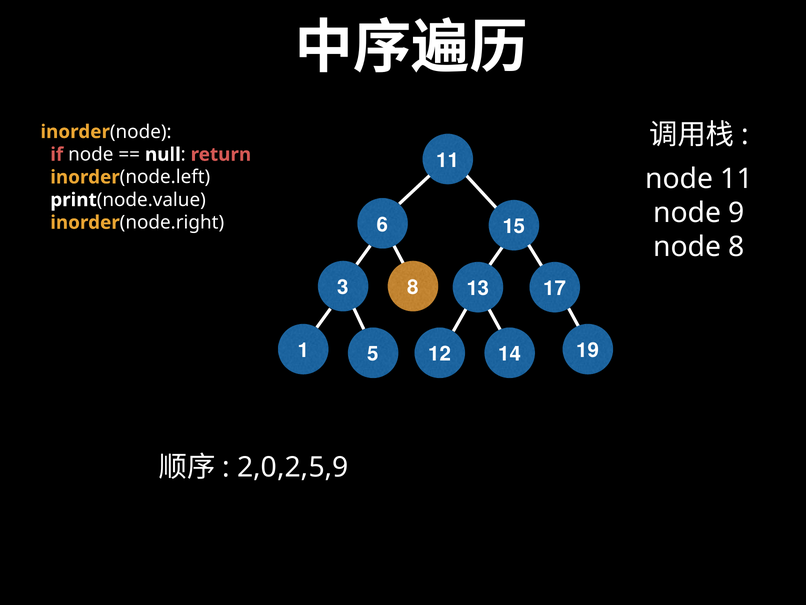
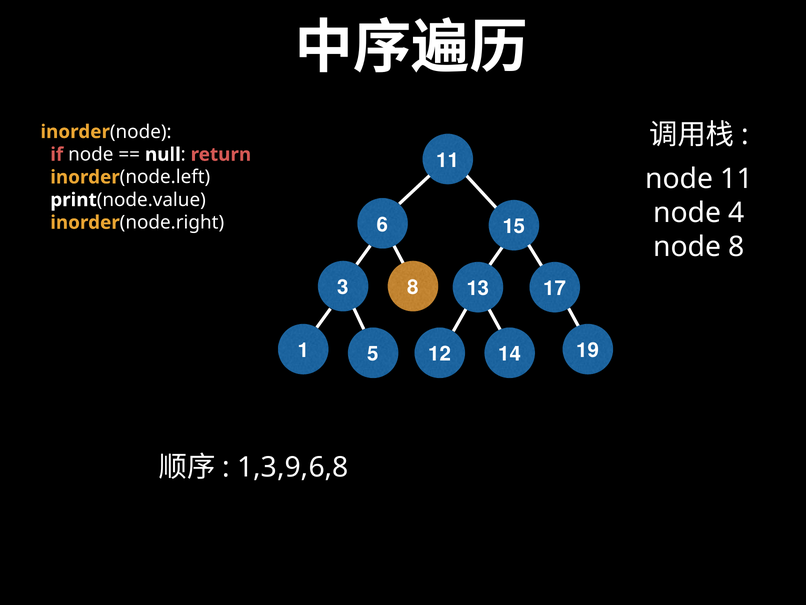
9: 9 -> 4
2,0,2,5,9: 2,0,2,5,9 -> 1,3,9,6,8
